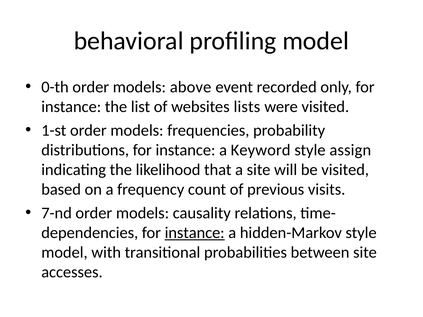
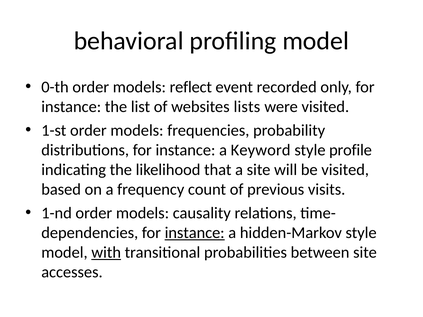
above: above -> reflect
assign: assign -> profile
7-nd: 7-nd -> 1-nd
with underline: none -> present
